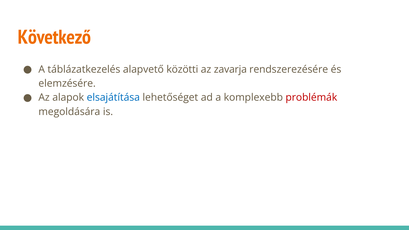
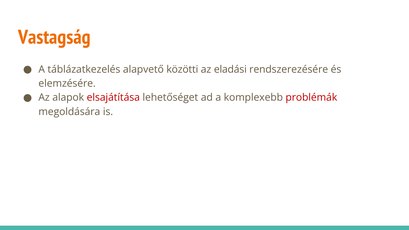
Következő: Következő -> Vastagság
zavarja: zavarja -> eladási
elsajátítása colour: blue -> red
